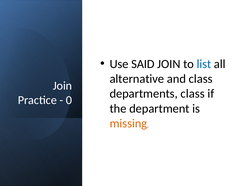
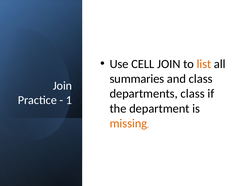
SAID: SAID -> CELL
list colour: blue -> orange
alternative: alternative -> summaries
0: 0 -> 1
